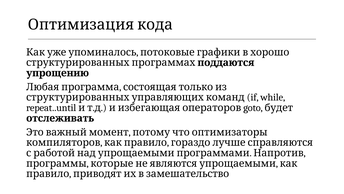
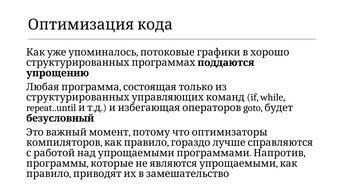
отслеживать: отслеживать -> безусловный
